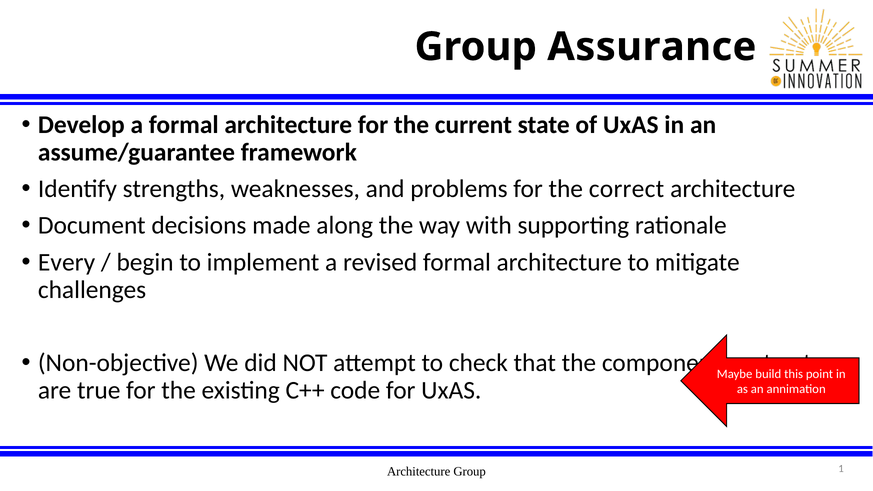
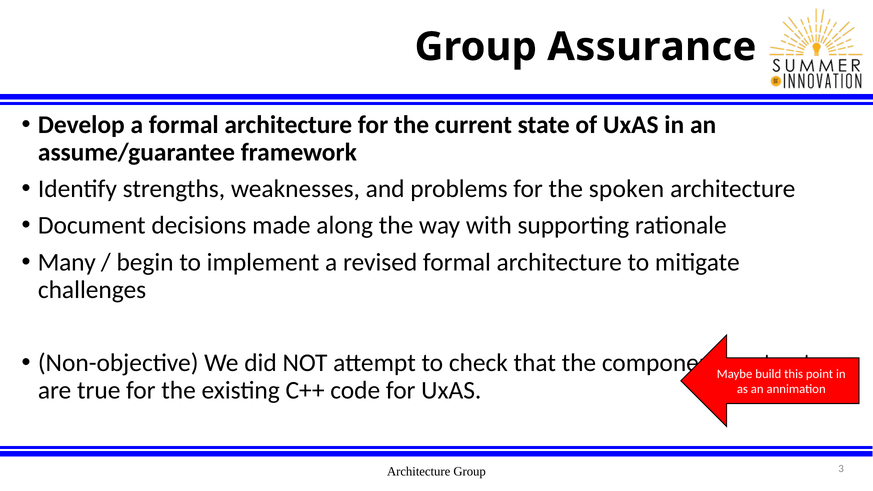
correct: correct -> spoken
Every: Every -> Many
1: 1 -> 3
